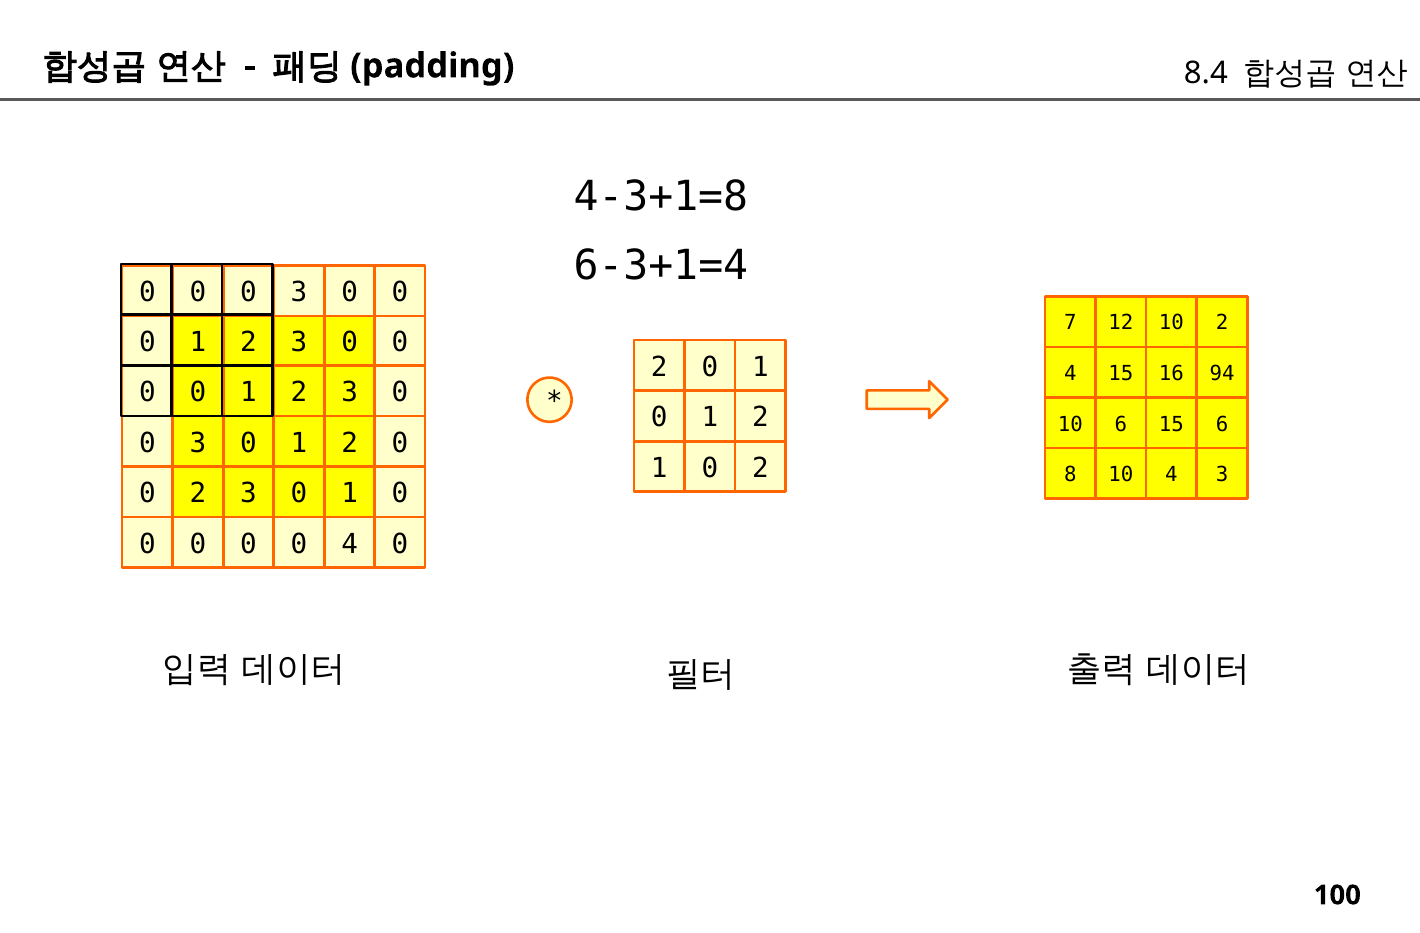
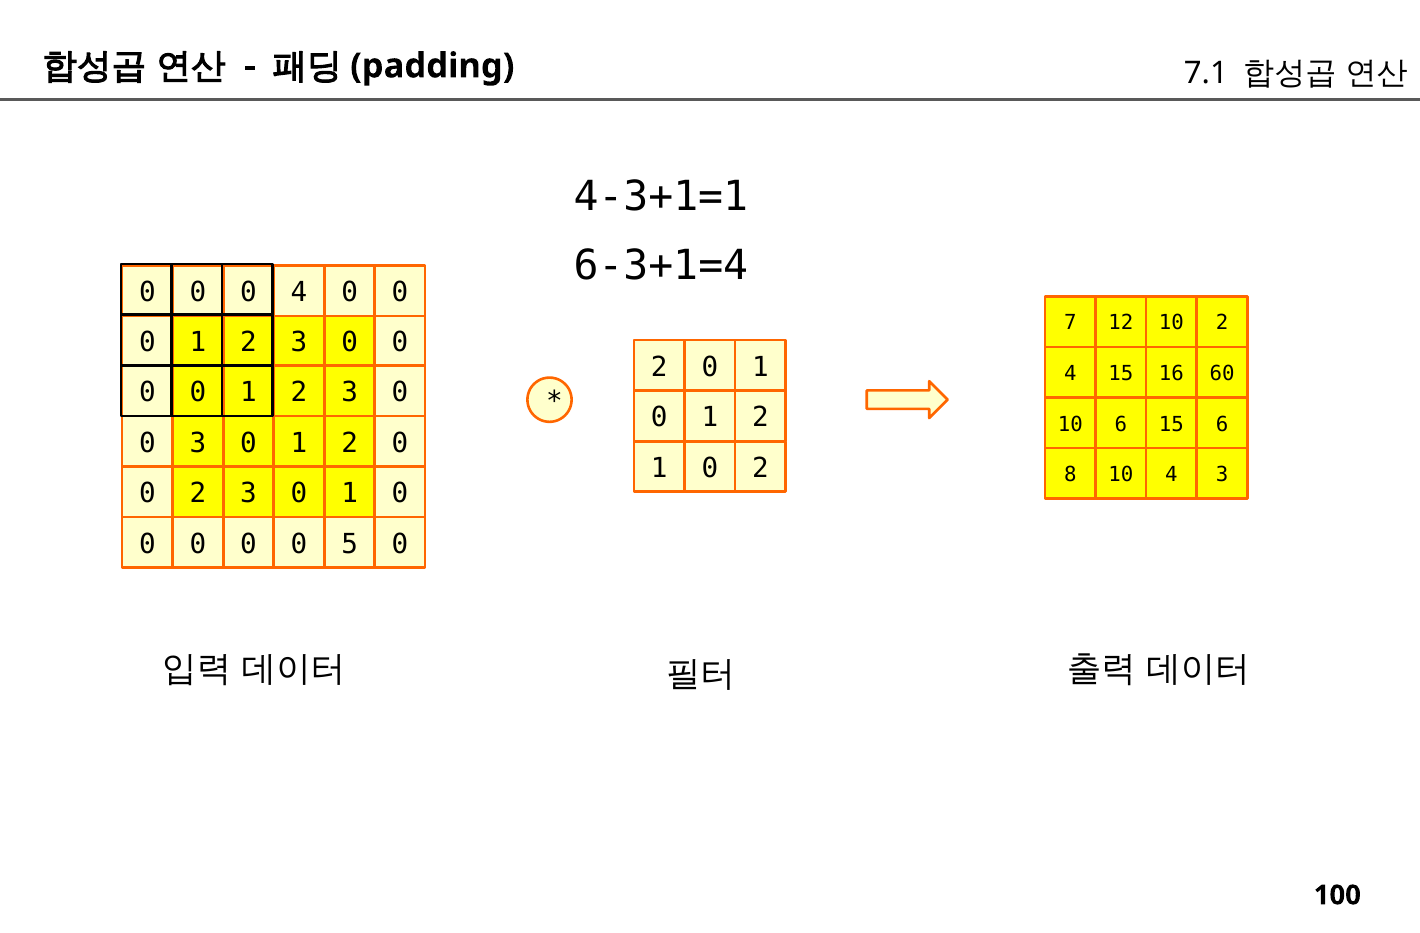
8.4: 8.4 -> 7.1
4-3+1=8: 4-3+1=8 -> 4-3+1=1
0 3: 3 -> 4
94: 94 -> 60
0 4: 4 -> 5
